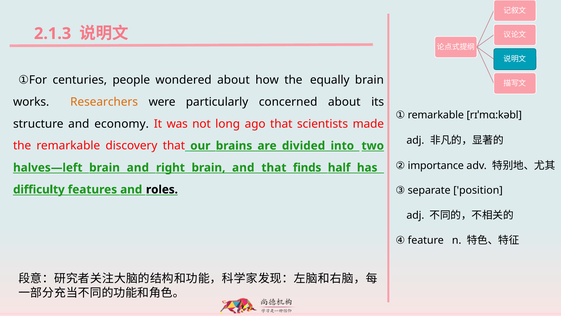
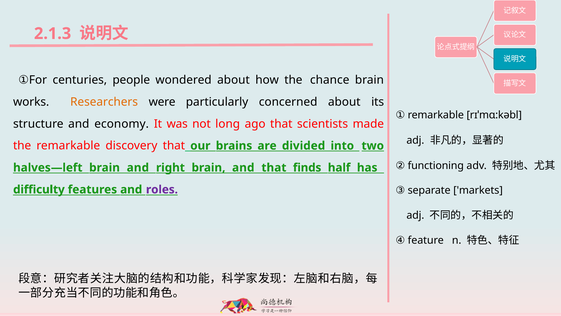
equally: equally -> chance
importance: importance -> functioning
position: position -> markets
roles colour: black -> purple
